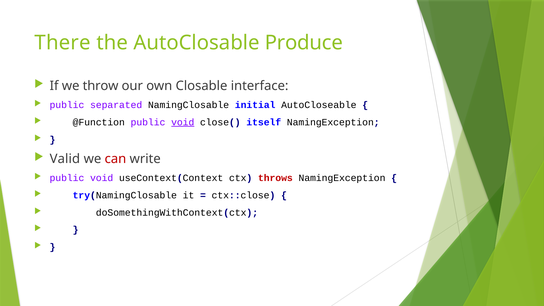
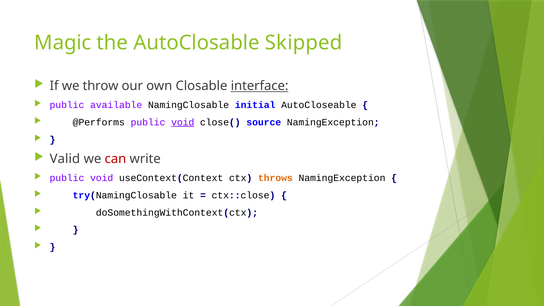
There: There -> Magic
Produce: Produce -> Skipped
interface underline: none -> present
separated: separated -> available
@Function: @Function -> @Performs
itself: itself -> source
throws colour: red -> orange
